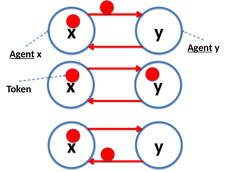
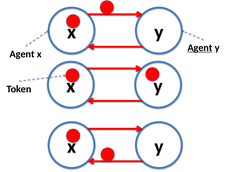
Agent at (22, 54) underline: present -> none
